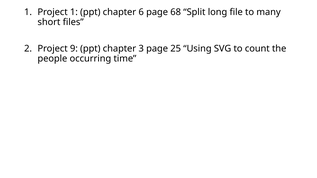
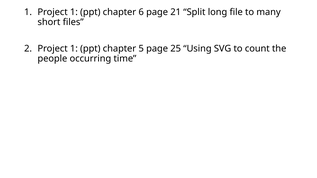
68: 68 -> 21
2 Project 9: 9 -> 1
3: 3 -> 5
